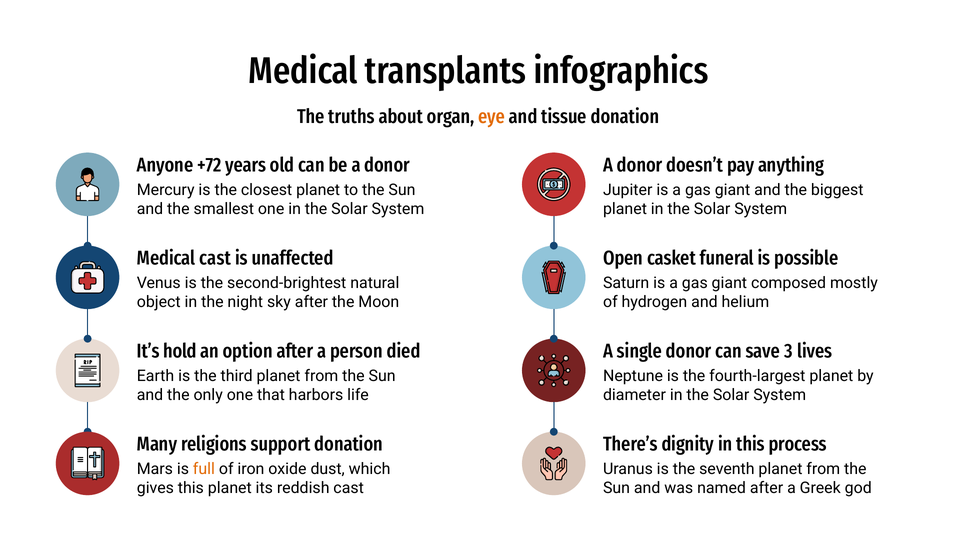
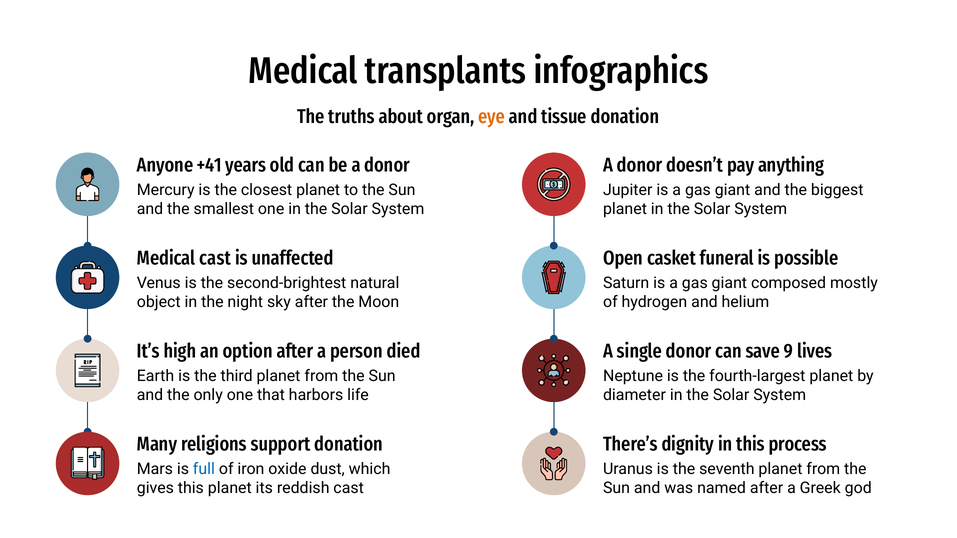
+72: +72 -> +41
hold: hold -> high
3: 3 -> 9
full colour: orange -> blue
